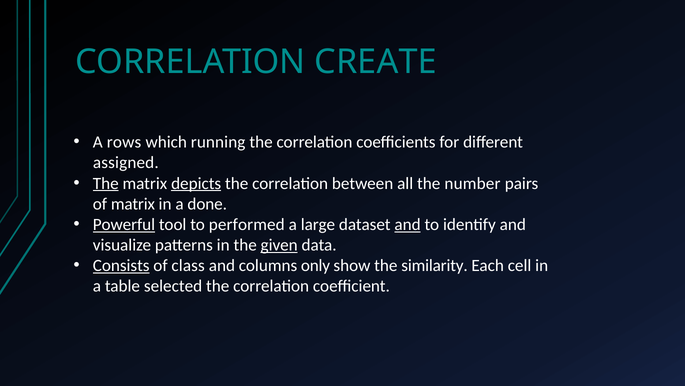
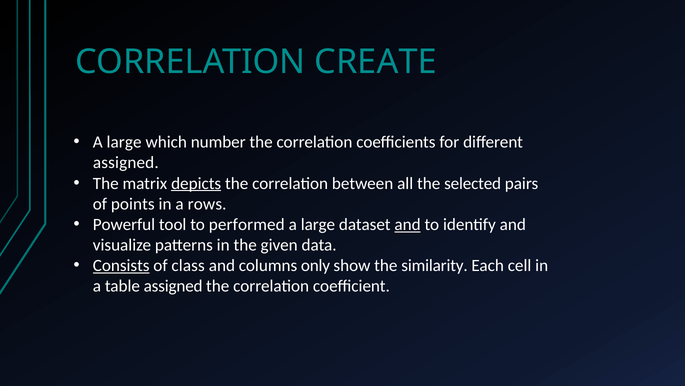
rows at (124, 142): rows -> large
running: running -> number
The at (106, 183) underline: present -> none
number: number -> selected
of matrix: matrix -> points
done: done -> rows
Powerful underline: present -> none
given underline: present -> none
table selected: selected -> assigned
